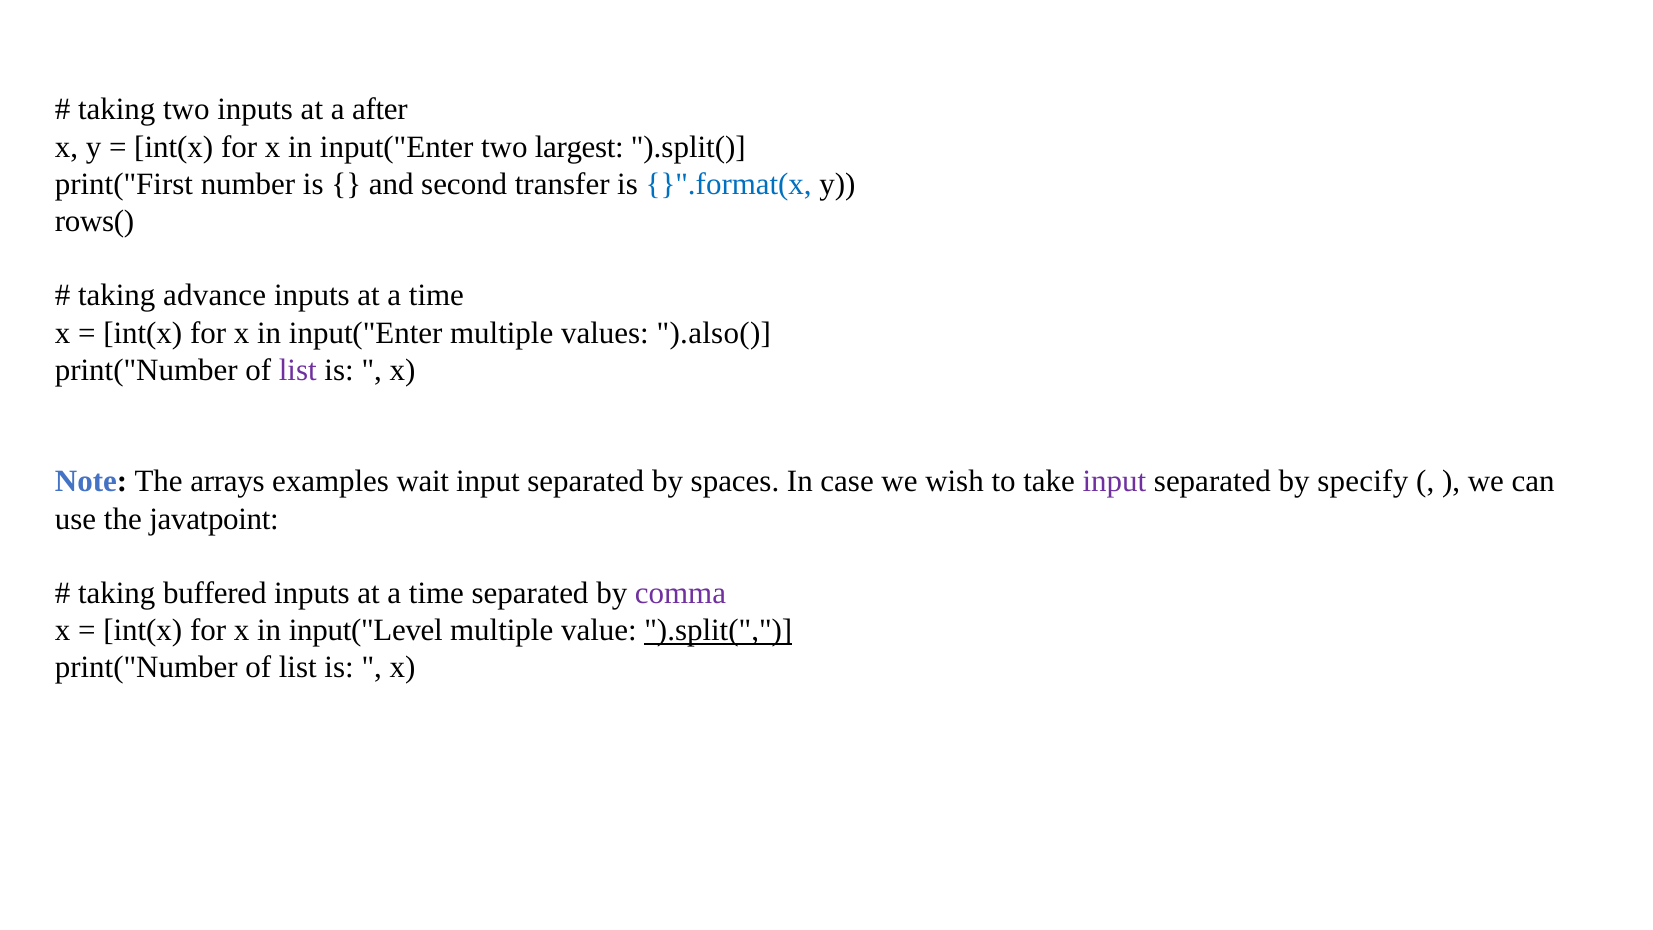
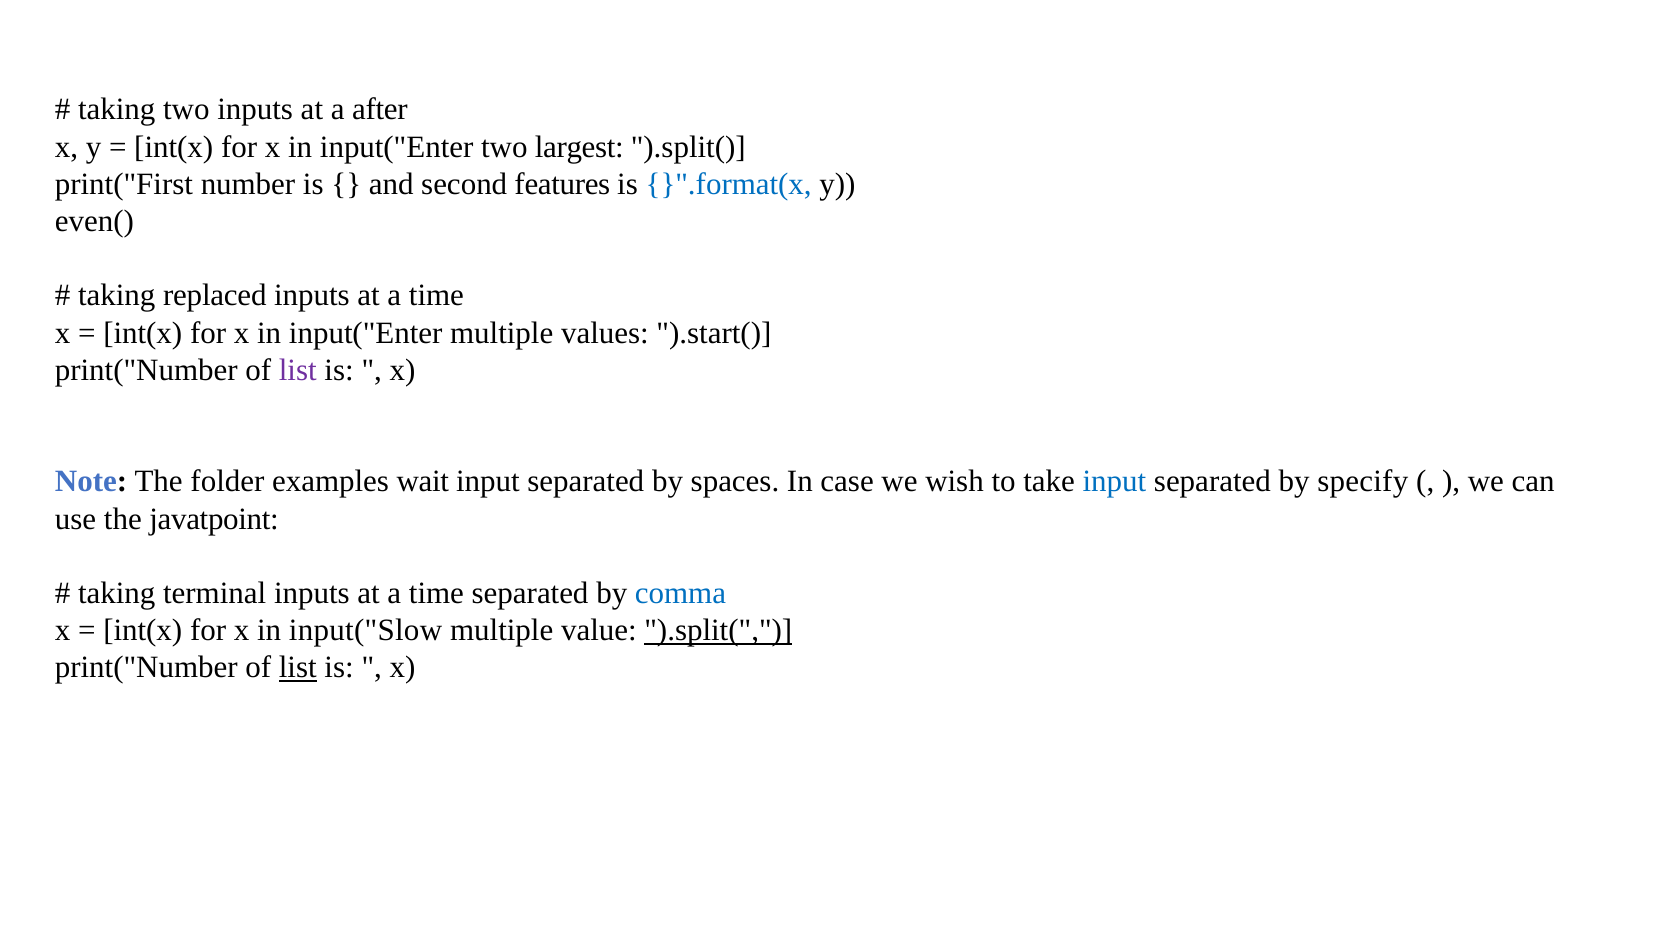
transfer: transfer -> features
rows(: rows( -> even(
advance: advance -> replaced
).also(: ).also( -> ).start(
arrays: arrays -> folder
input at (1114, 482) colour: purple -> blue
buffered: buffered -> terminal
comma colour: purple -> blue
input("Level: input("Level -> input("Slow
list at (298, 667) underline: none -> present
